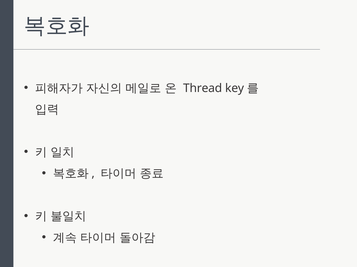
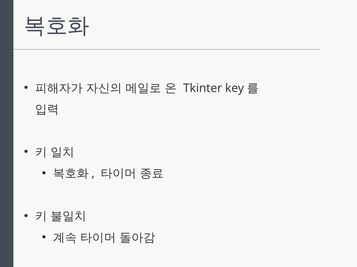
Thread: Thread -> Tkinter
